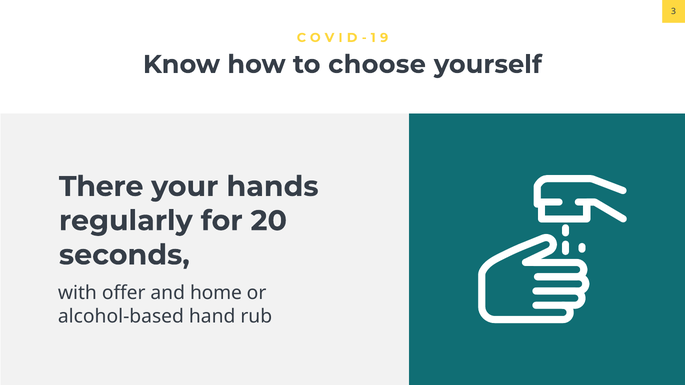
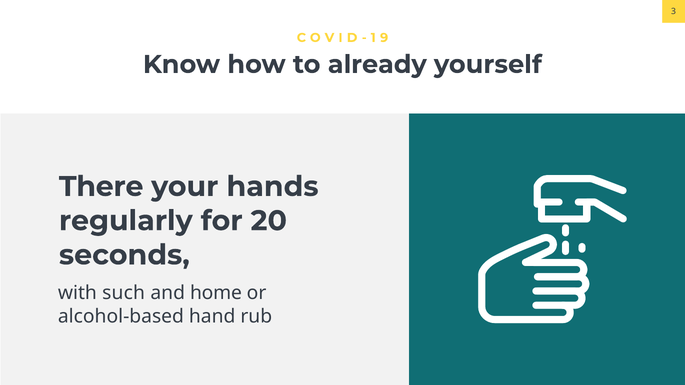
choose: choose -> already
offer: offer -> such
